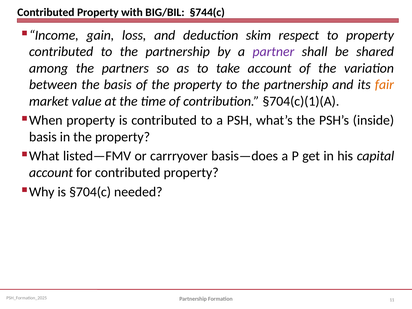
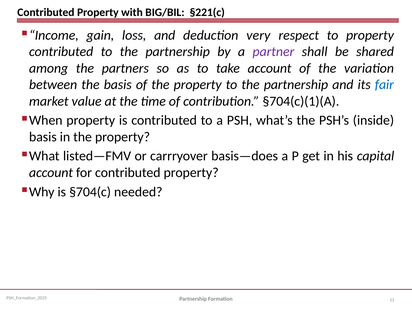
§744(c: §744(c -> §221(c
skim: skim -> very
fair colour: orange -> blue
